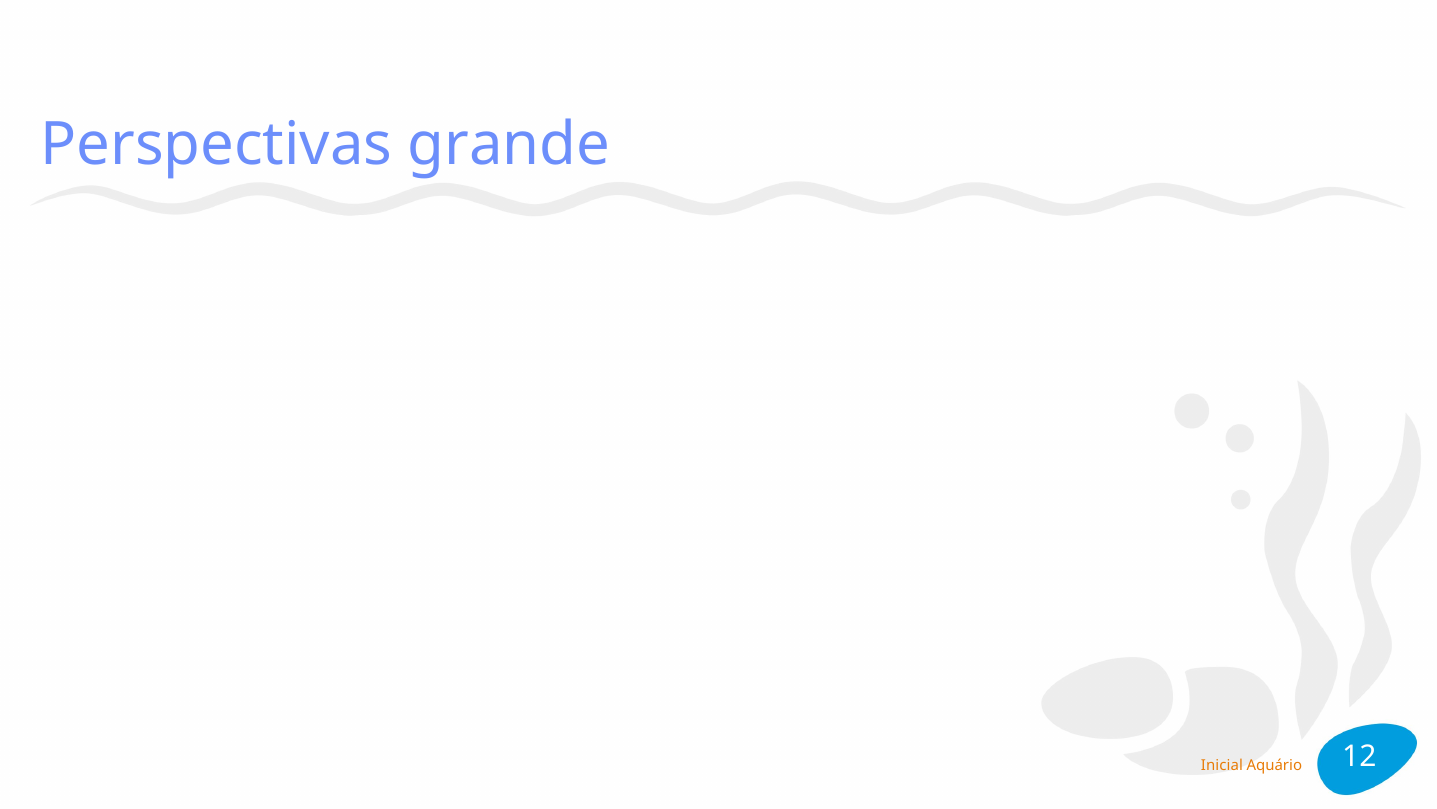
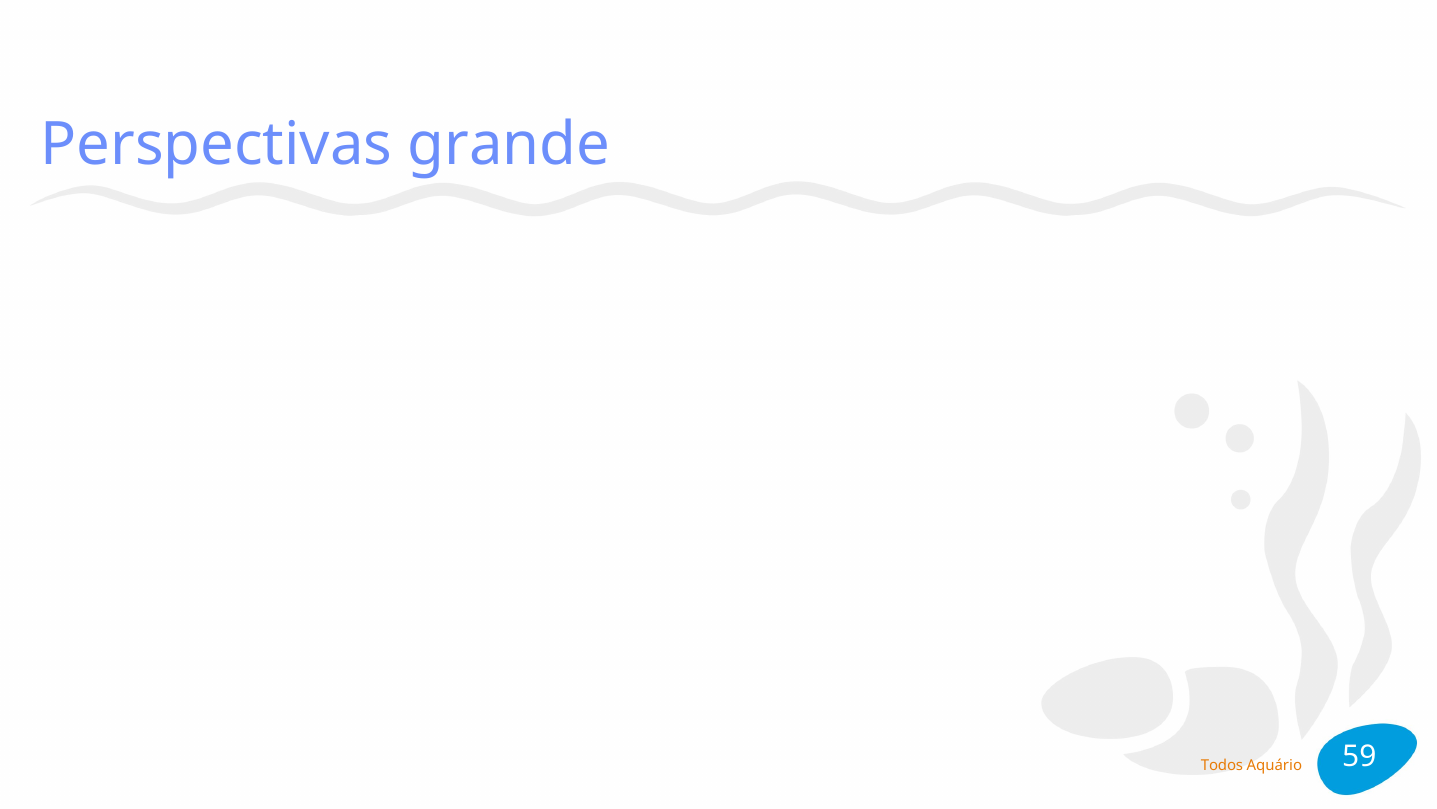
Inicial: Inicial -> Todos
12: 12 -> 59
